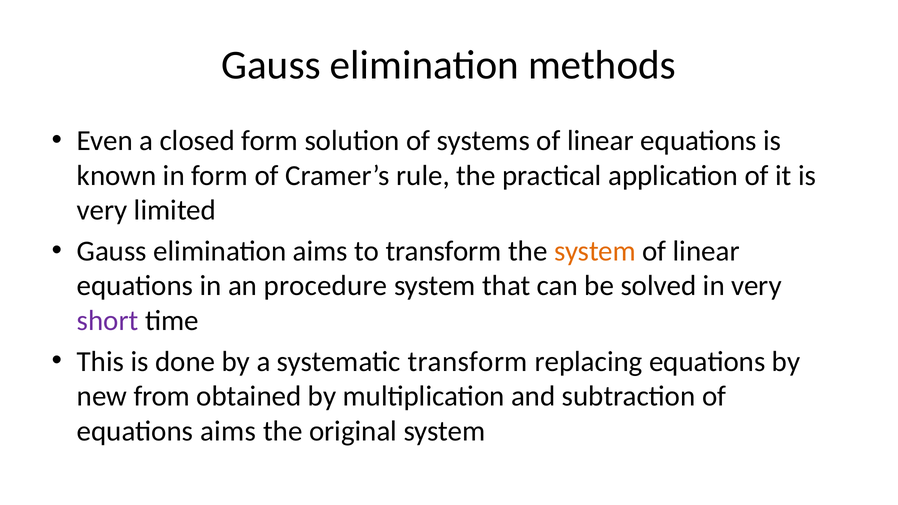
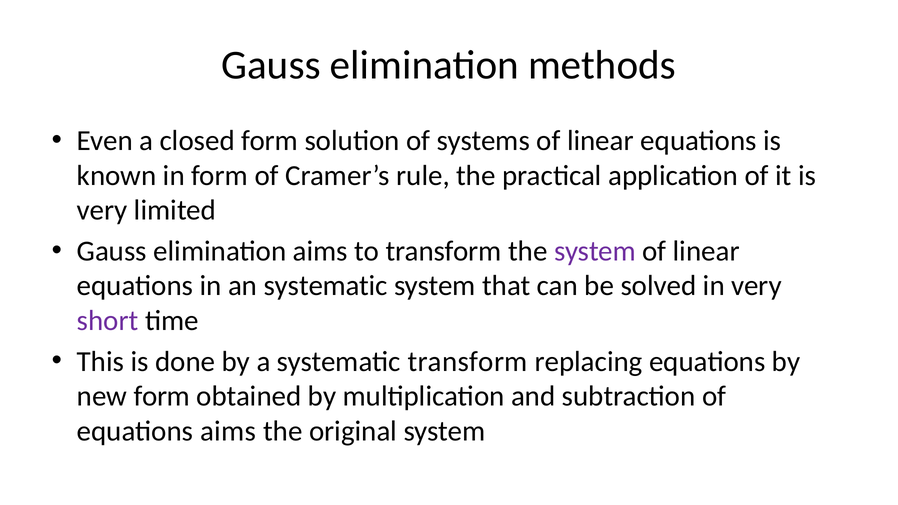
system at (595, 251) colour: orange -> purple
an procedure: procedure -> systematic
new from: from -> form
